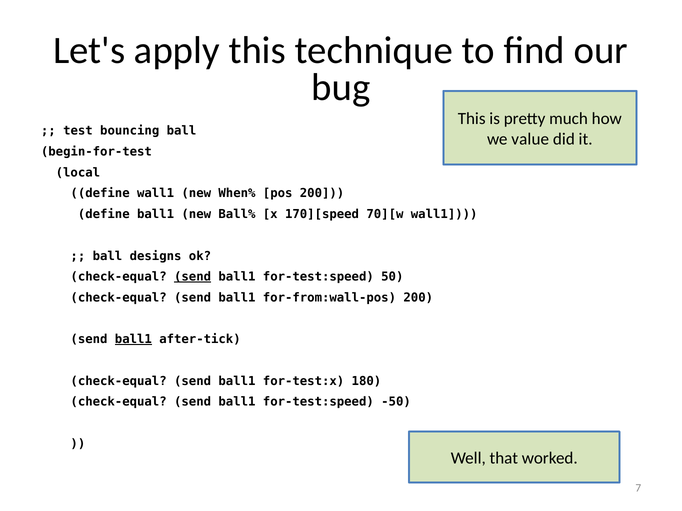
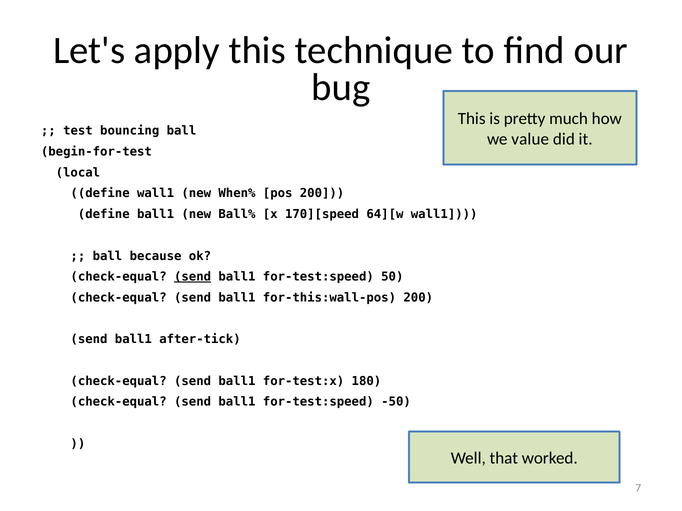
70][w: 70][w -> 64][w
designs: designs -> because
for-from:wall-pos: for-from:wall-pos -> for-this:wall-pos
ball1 at (133, 340) underline: present -> none
